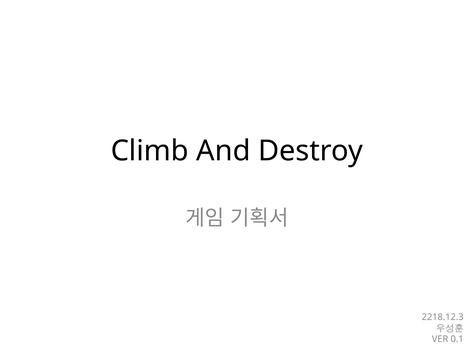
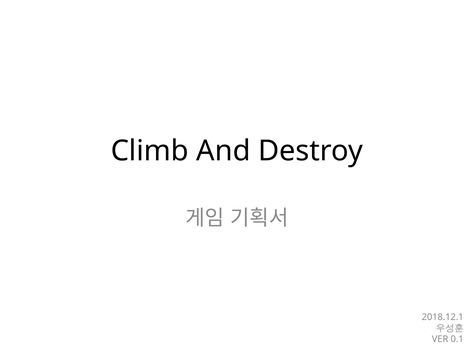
2218.12.3: 2218.12.3 -> 2018.12.1
